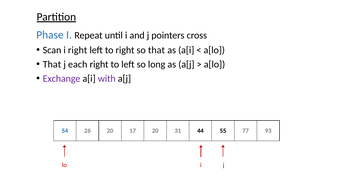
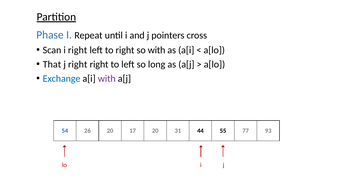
so that: that -> with
j each: each -> right
Exchange colour: purple -> blue
